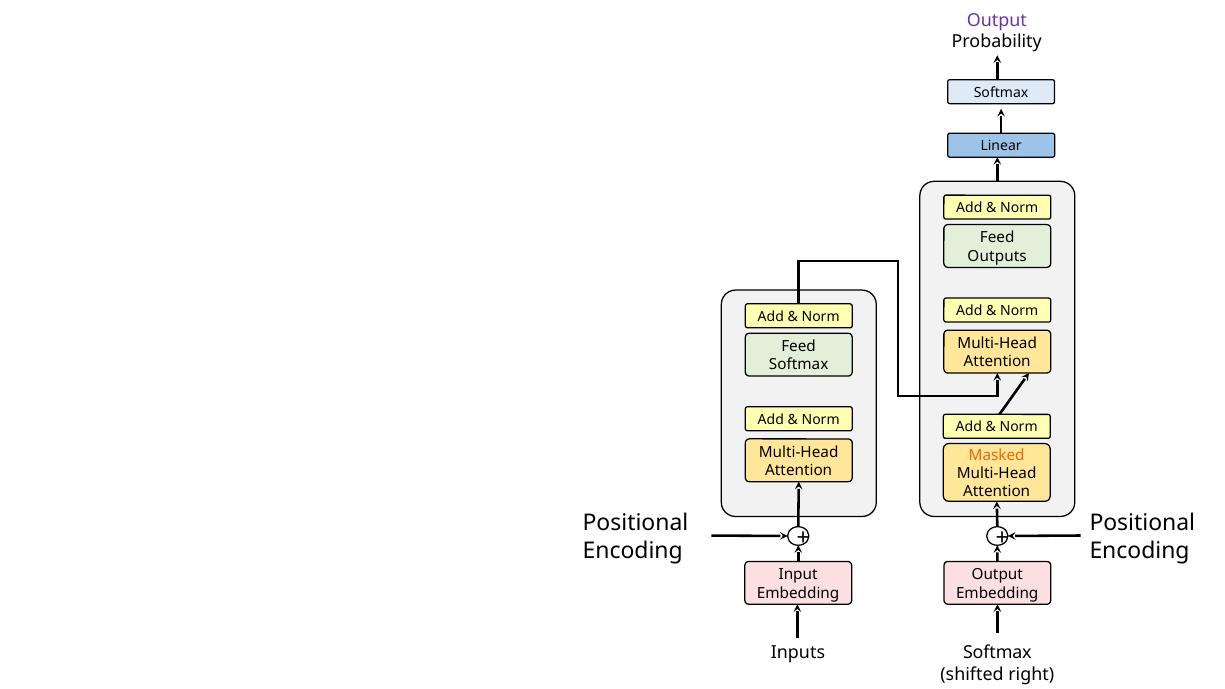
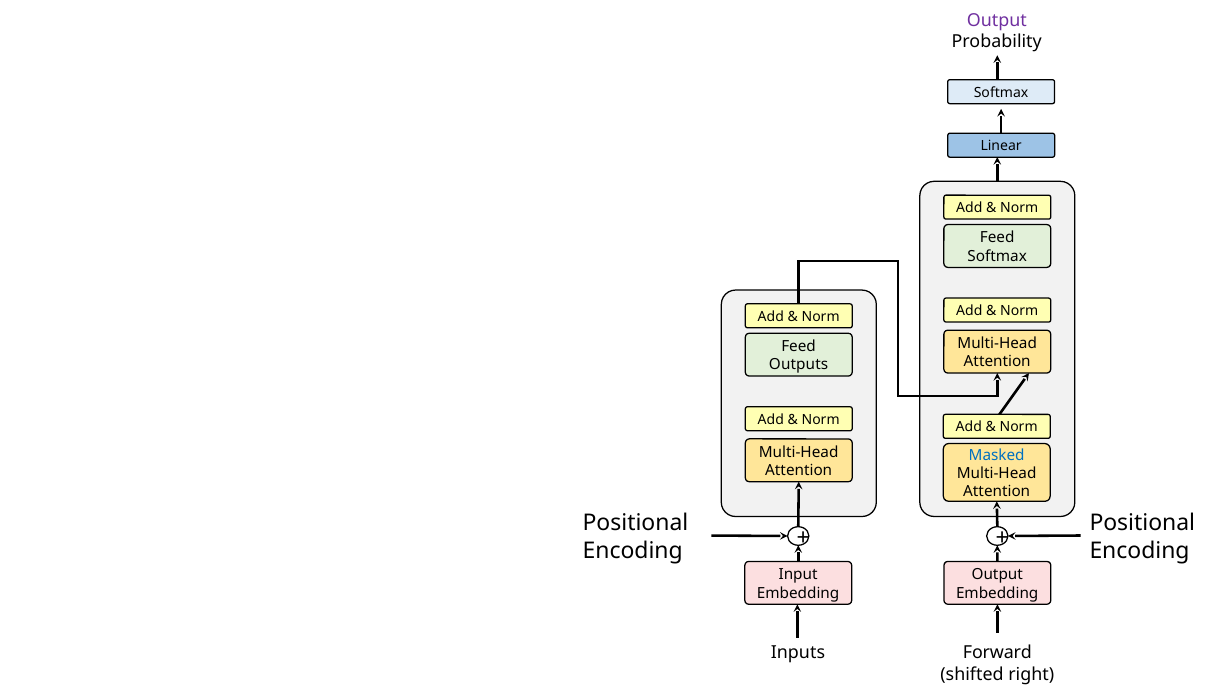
Outputs at (997, 256): Outputs -> Softmax
Softmax at (799, 365): Softmax -> Outputs
Masked colour: orange -> blue
Inputs Softmax: Softmax -> Forward
